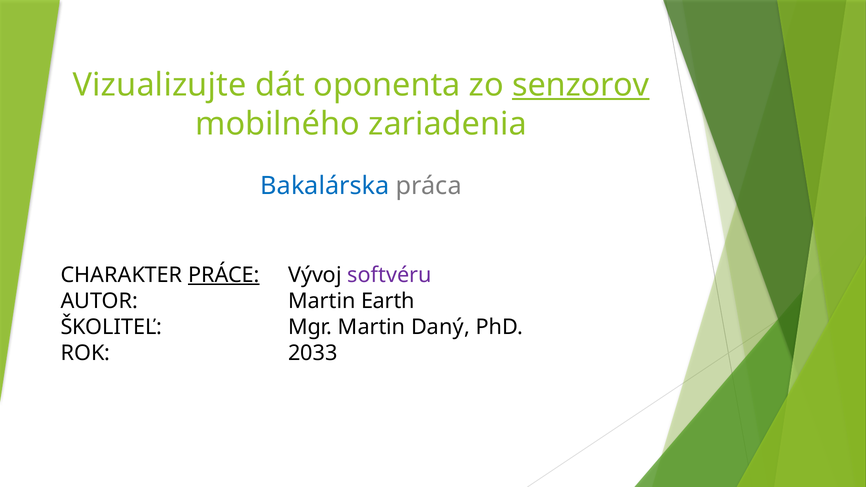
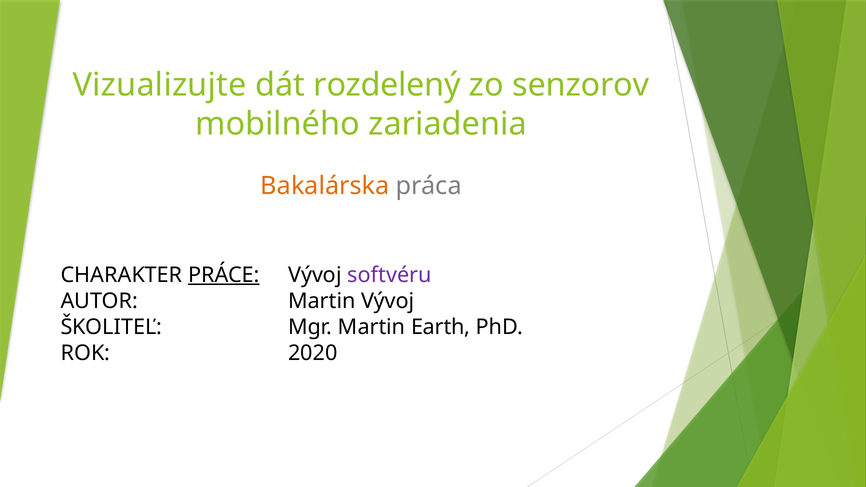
oponenta: oponenta -> rozdelený
senzorov underline: present -> none
Bakalárska colour: blue -> orange
Martin Earth: Earth -> Vývoj
Daný: Daný -> Earth
2033: 2033 -> 2020
